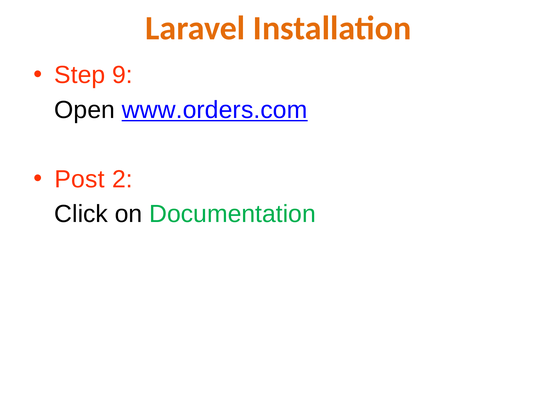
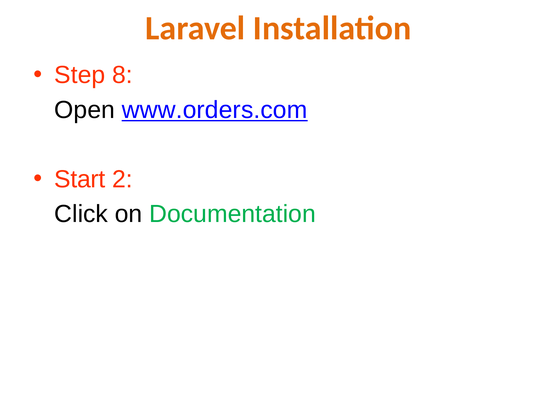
9: 9 -> 8
Post: Post -> Start
